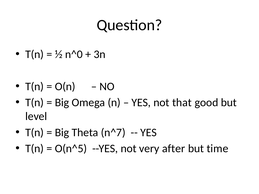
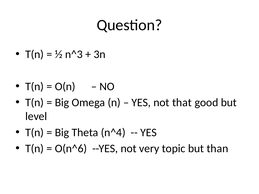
n^0: n^0 -> n^3
n^7: n^7 -> n^4
O(n^5: O(n^5 -> O(n^6
after: after -> topic
time: time -> than
